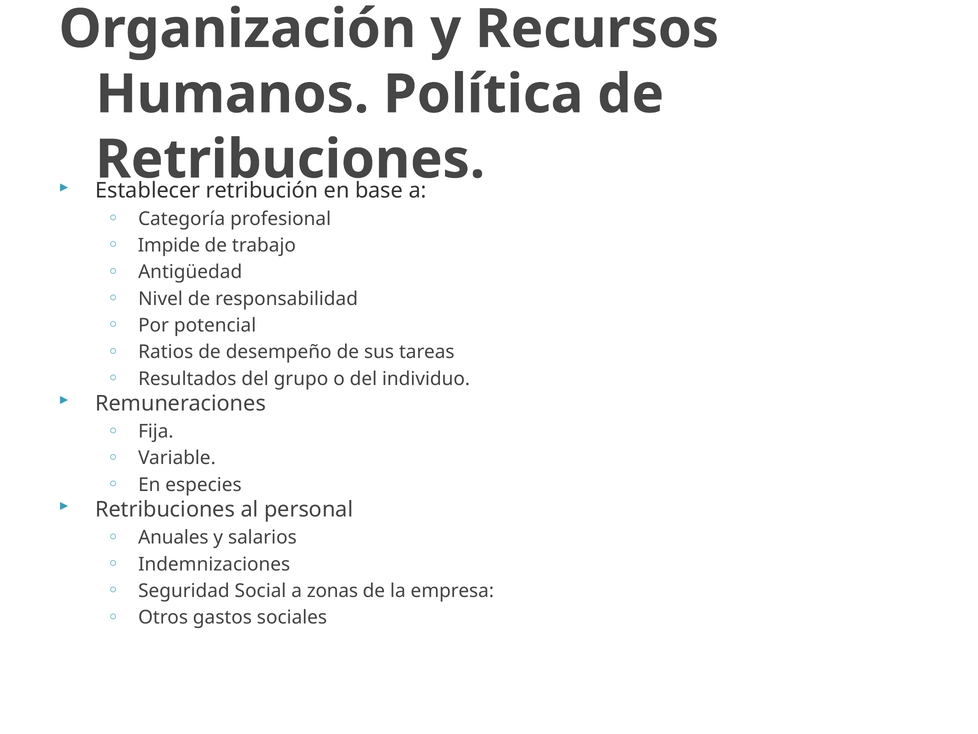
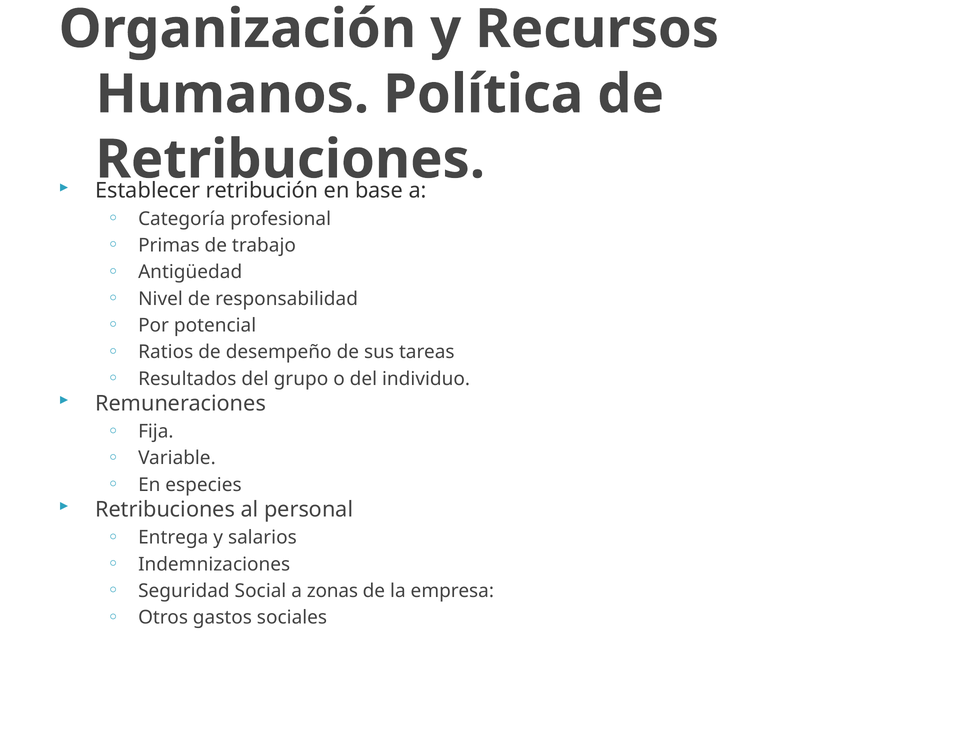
Impide: Impide -> Primas
Anuales: Anuales -> Entrega
